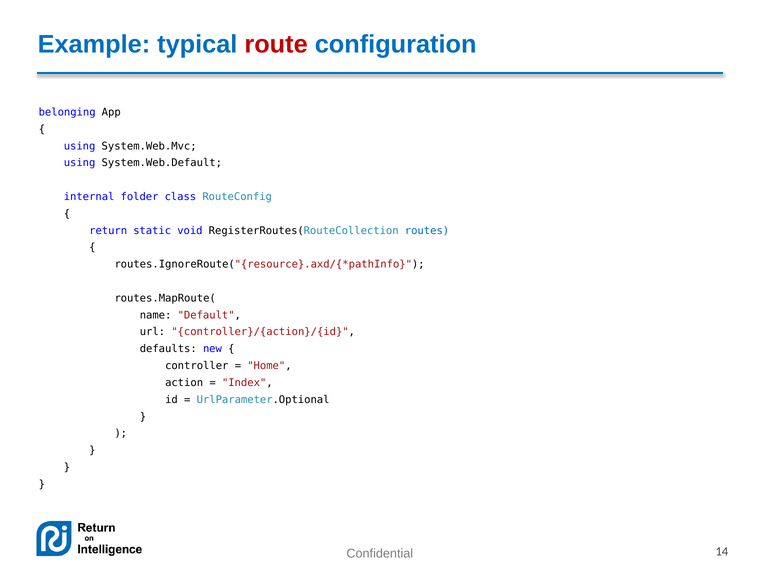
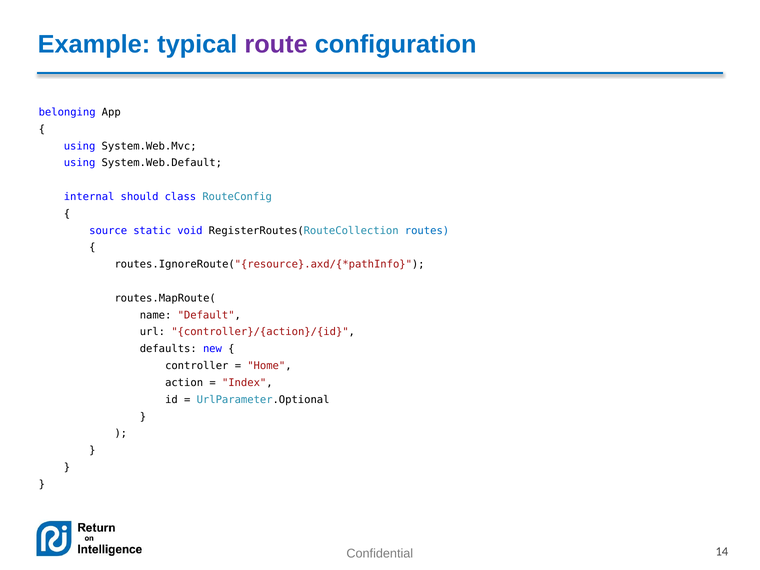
route colour: red -> purple
folder: folder -> should
return: return -> source
